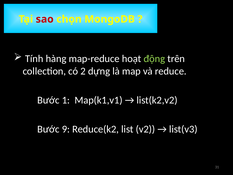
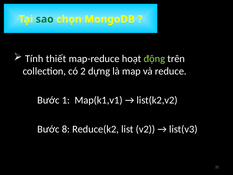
sao colour: red -> green
hàng: hàng -> thiết
9: 9 -> 8
